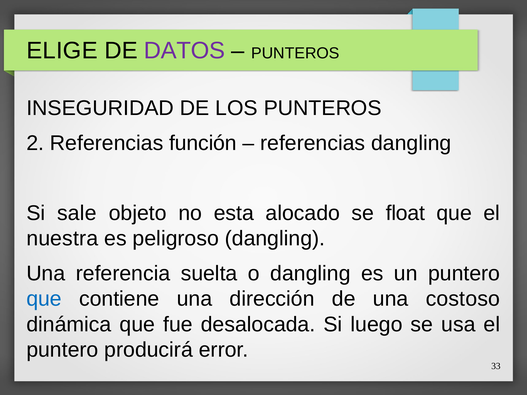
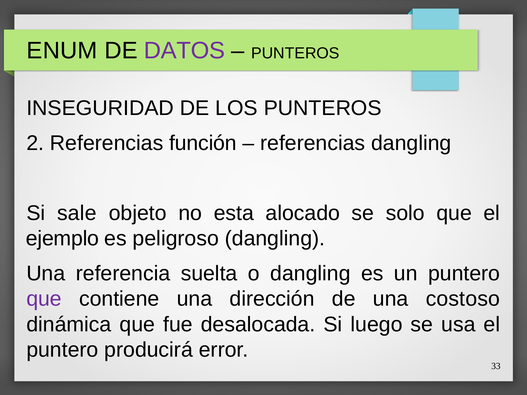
ELIGE: ELIGE -> ENUM
float: float -> solo
nuestra: nuestra -> ejemplo
que at (44, 299) colour: blue -> purple
